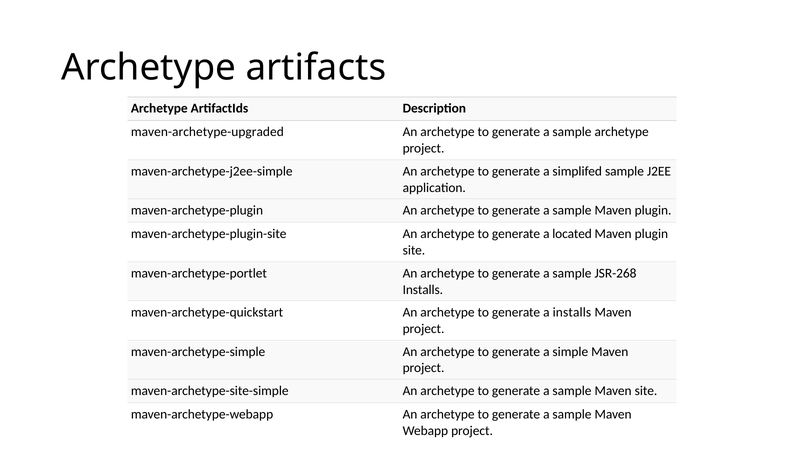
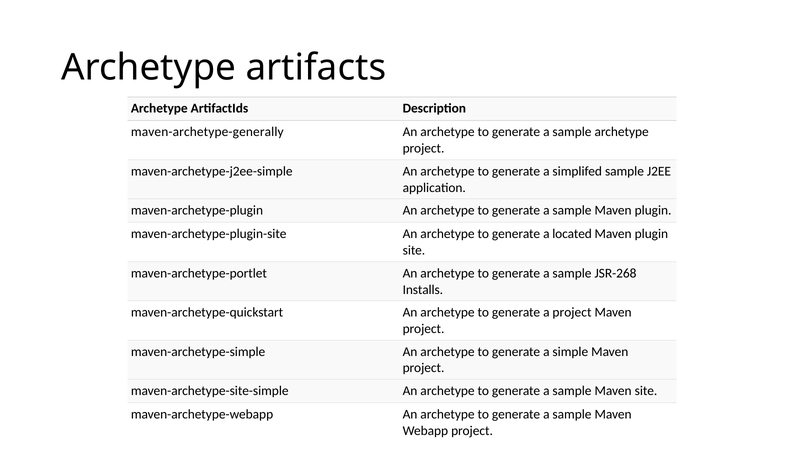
maven-archetype-upgraded: maven-archetype-upgraded -> maven-archetype-generally
a installs: installs -> project
